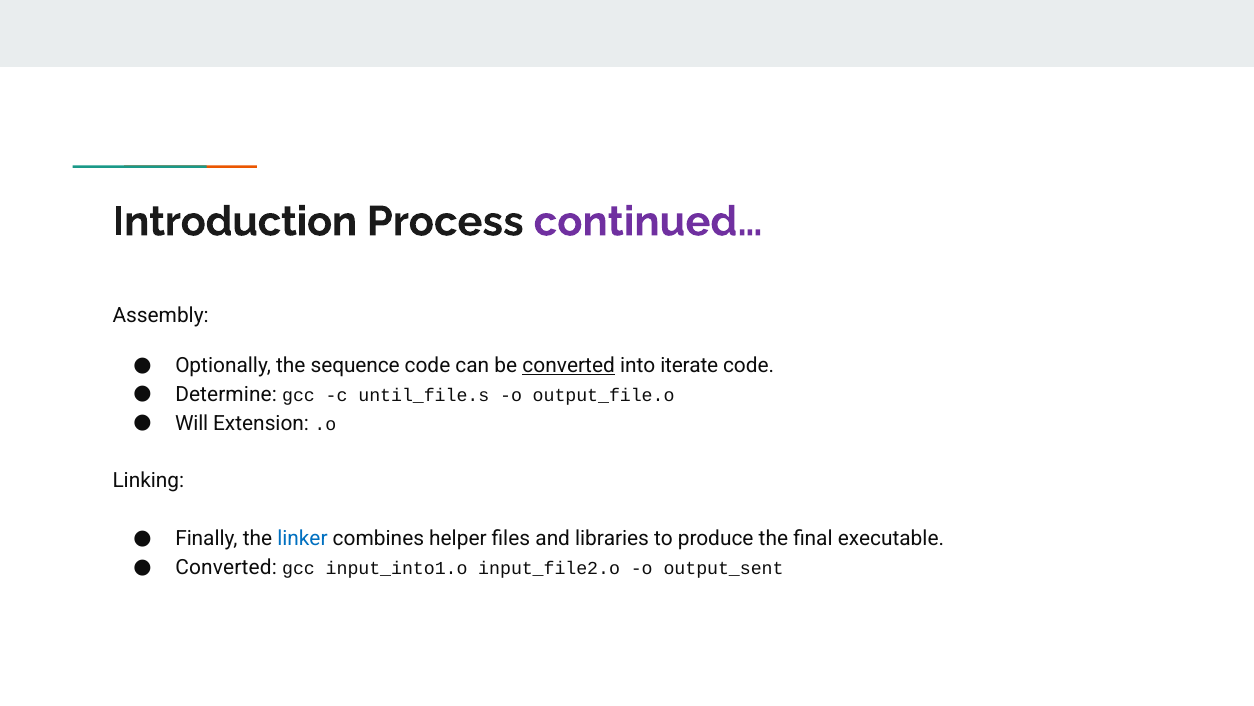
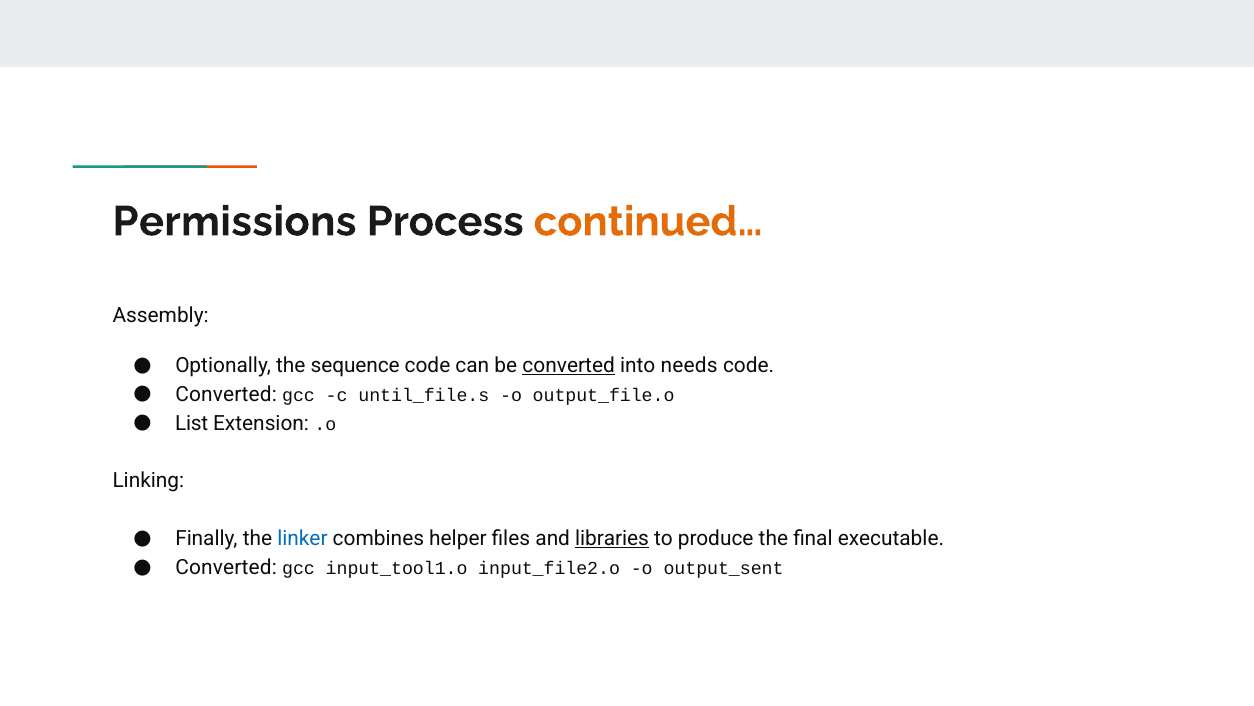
Introduction: Introduction -> Permissions
continued… colour: purple -> orange
iterate: iterate -> needs
Determine at (226, 394): Determine -> Converted
Will: Will -> List
libraries underline: none -> present
input_into1.o: input_into1.o -> input_tool1.o
